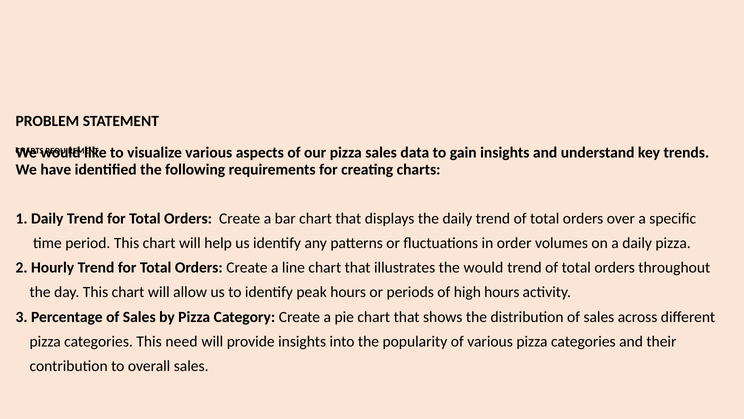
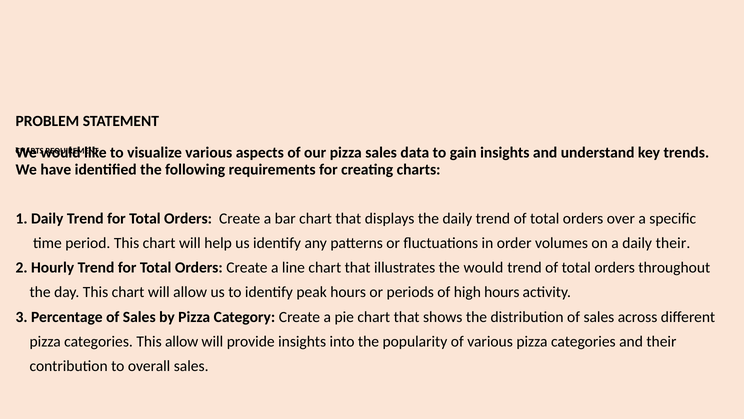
daily pizza: pizza -> their
This need: need -> allow
